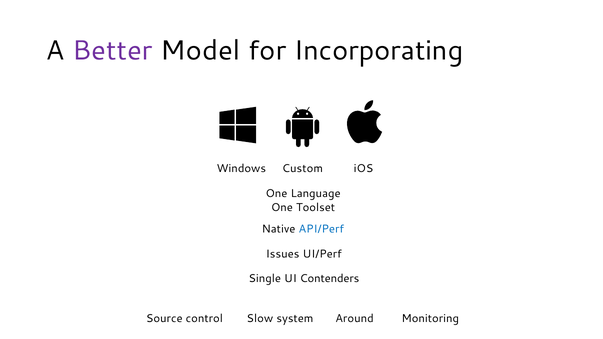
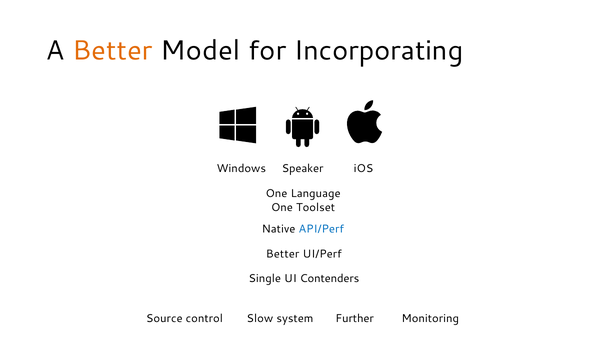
Better at (112, 51) colour: purple -> orange
Custom: Custom -> Speaker
Issues at (283, 254): Issues -> Better
Around: Around -> Further
